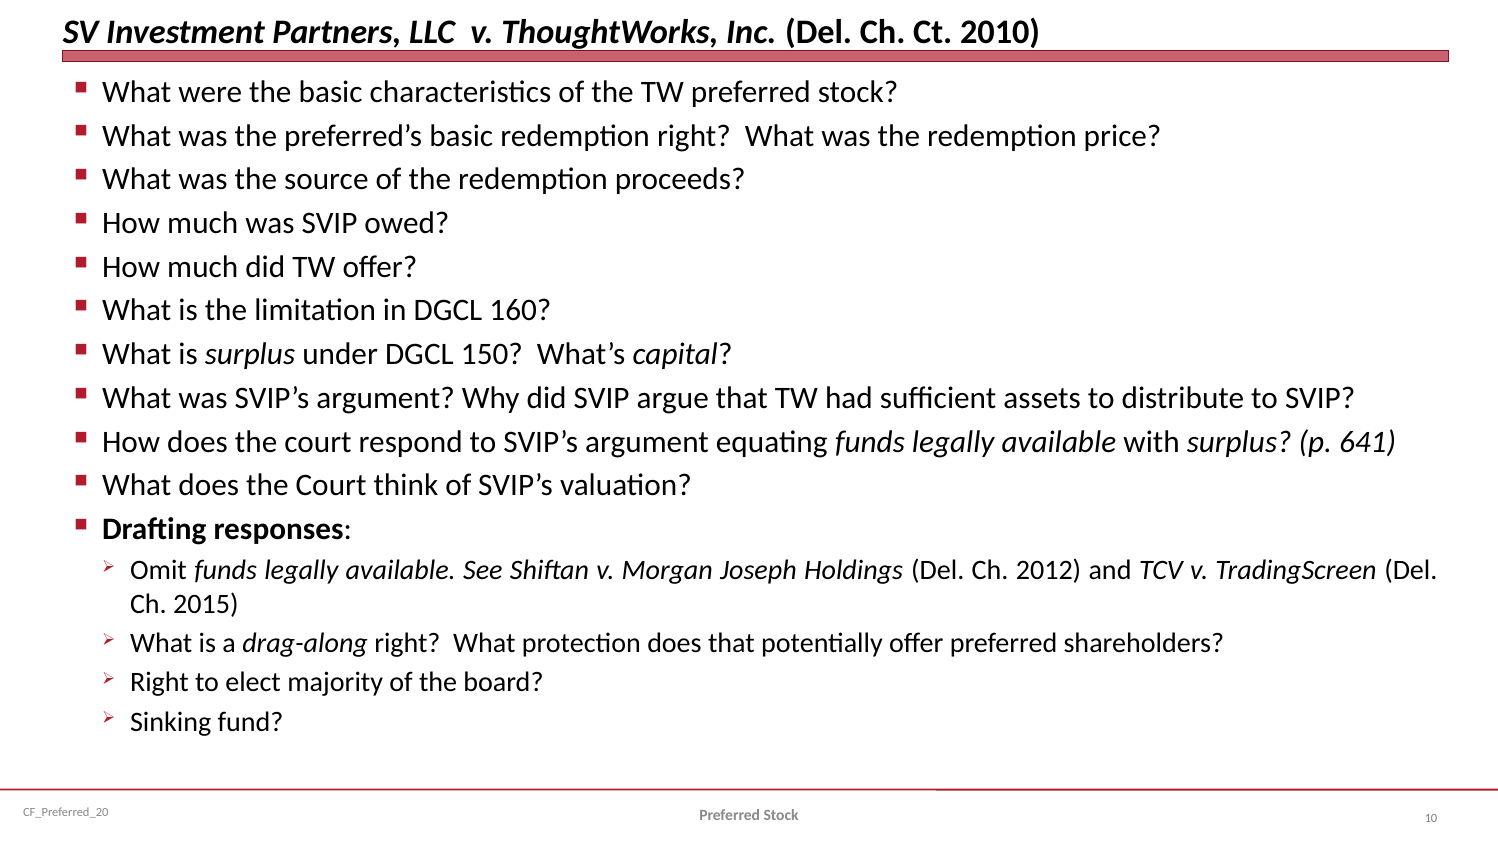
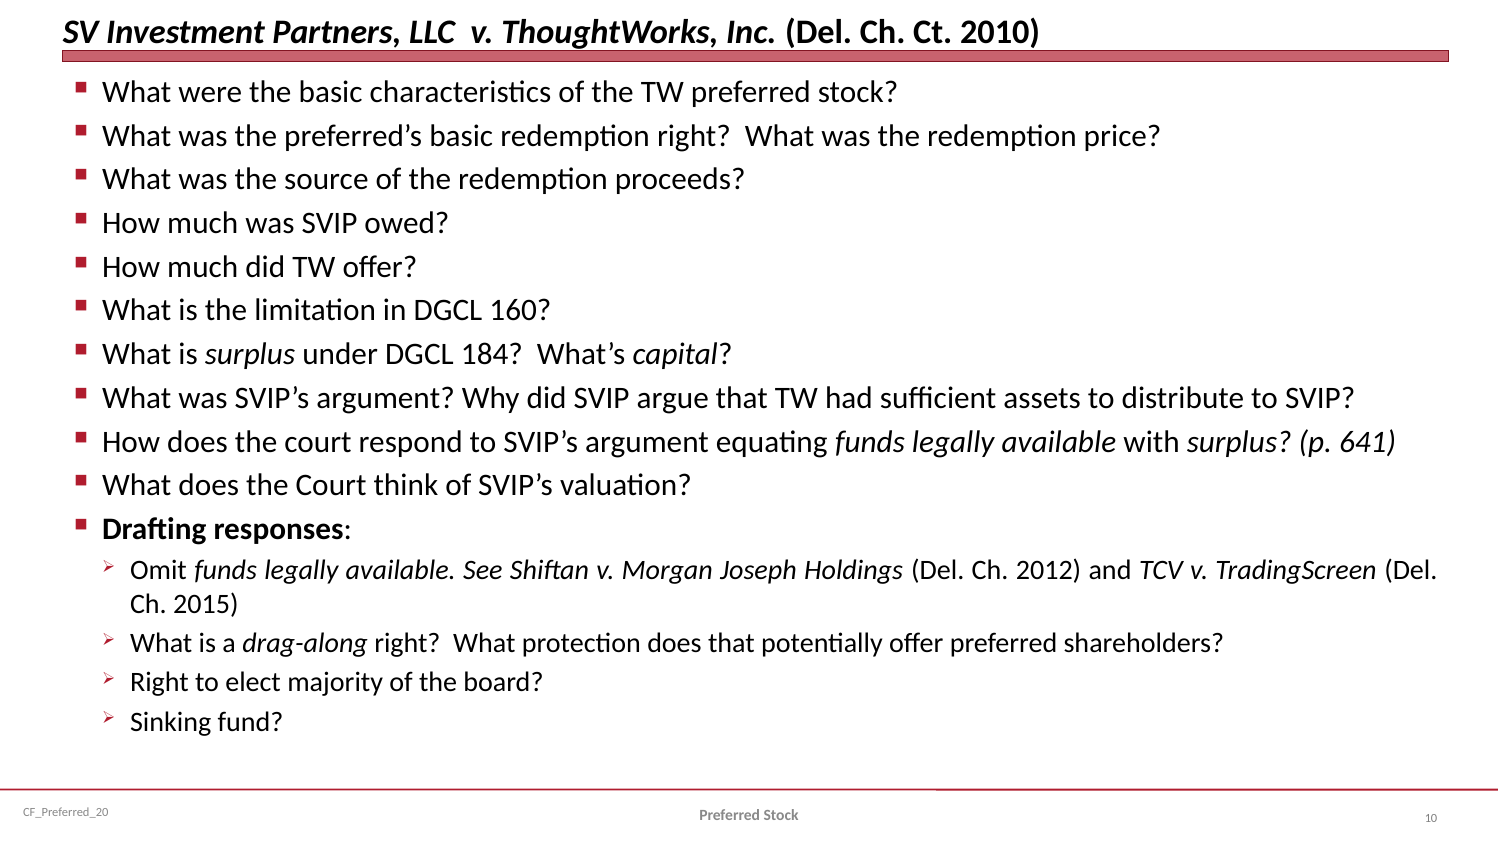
150: 150 -> 184
